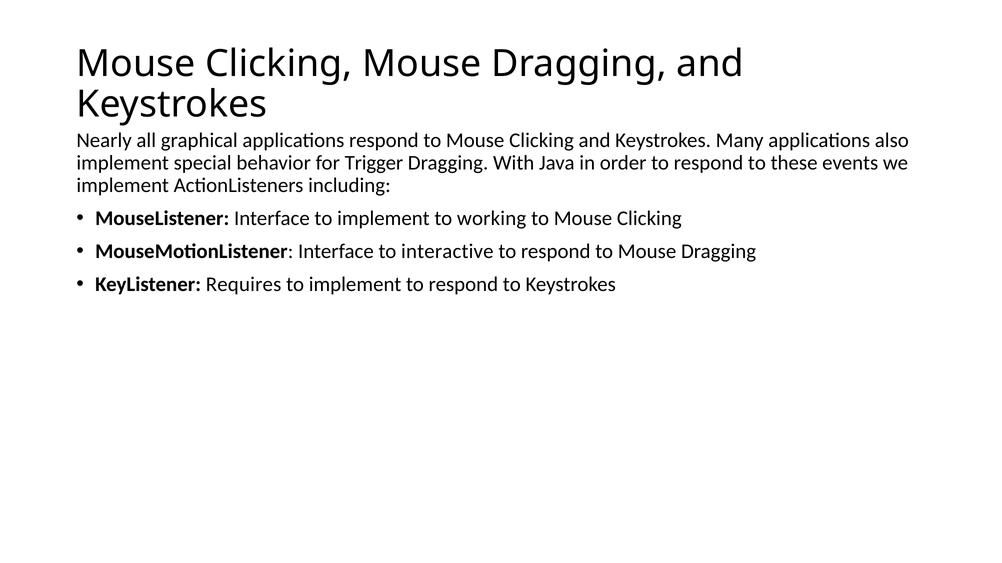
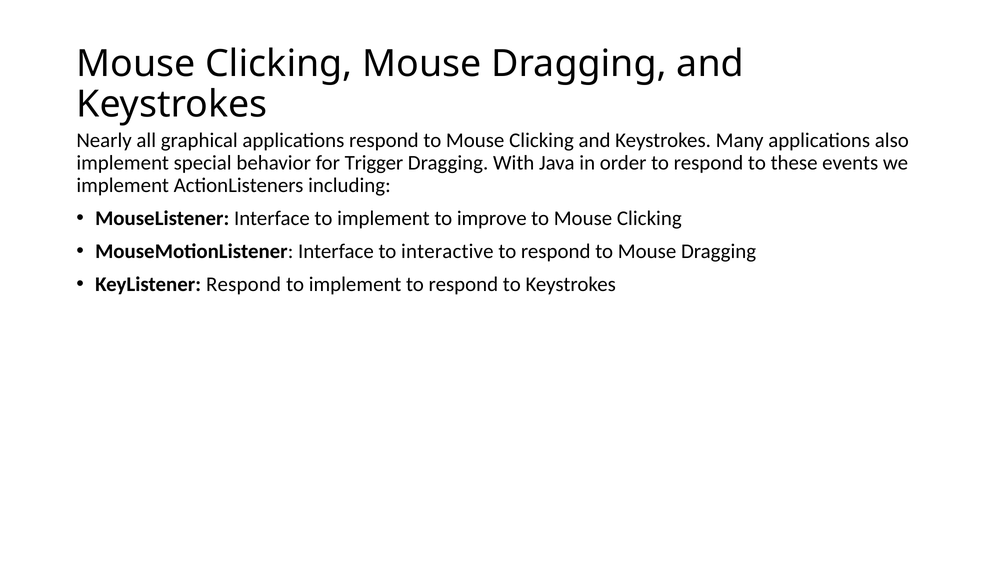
working: working -> improve
KeyListener Requires: Requires -> Respond
